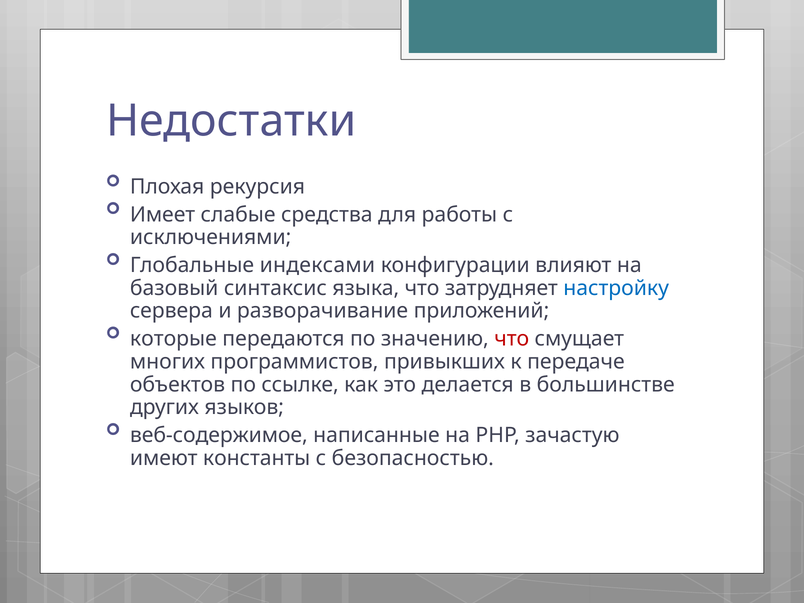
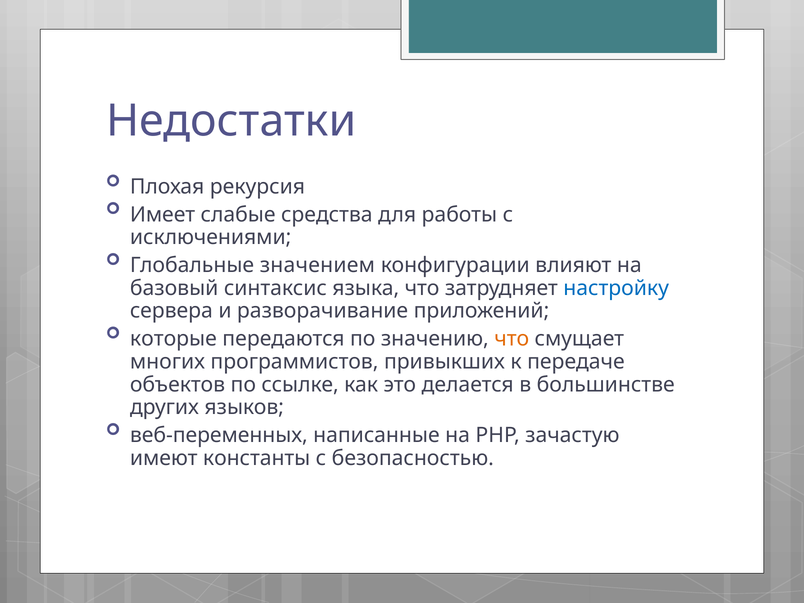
индексами: индексами -> значением
что at (512, 339) colour: red -> orange
веб-содержимое: веб-содержимое -> веб-переменных
